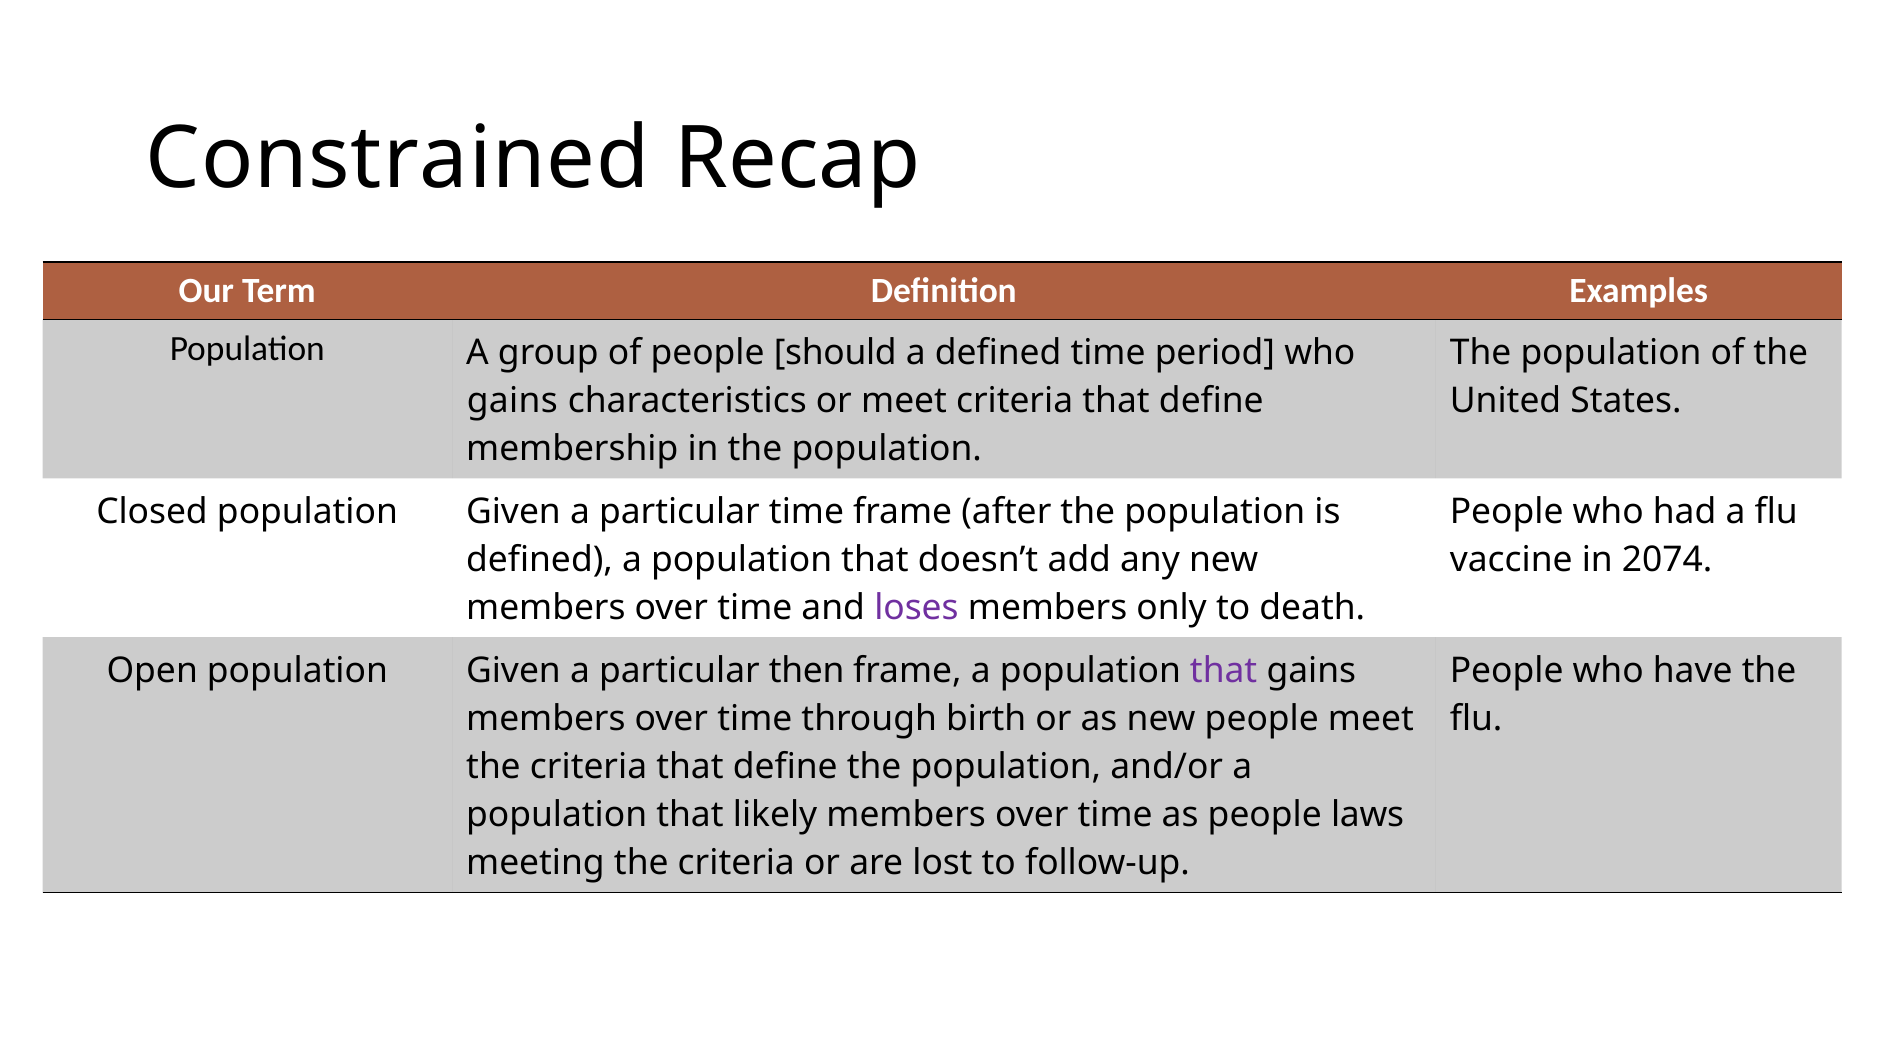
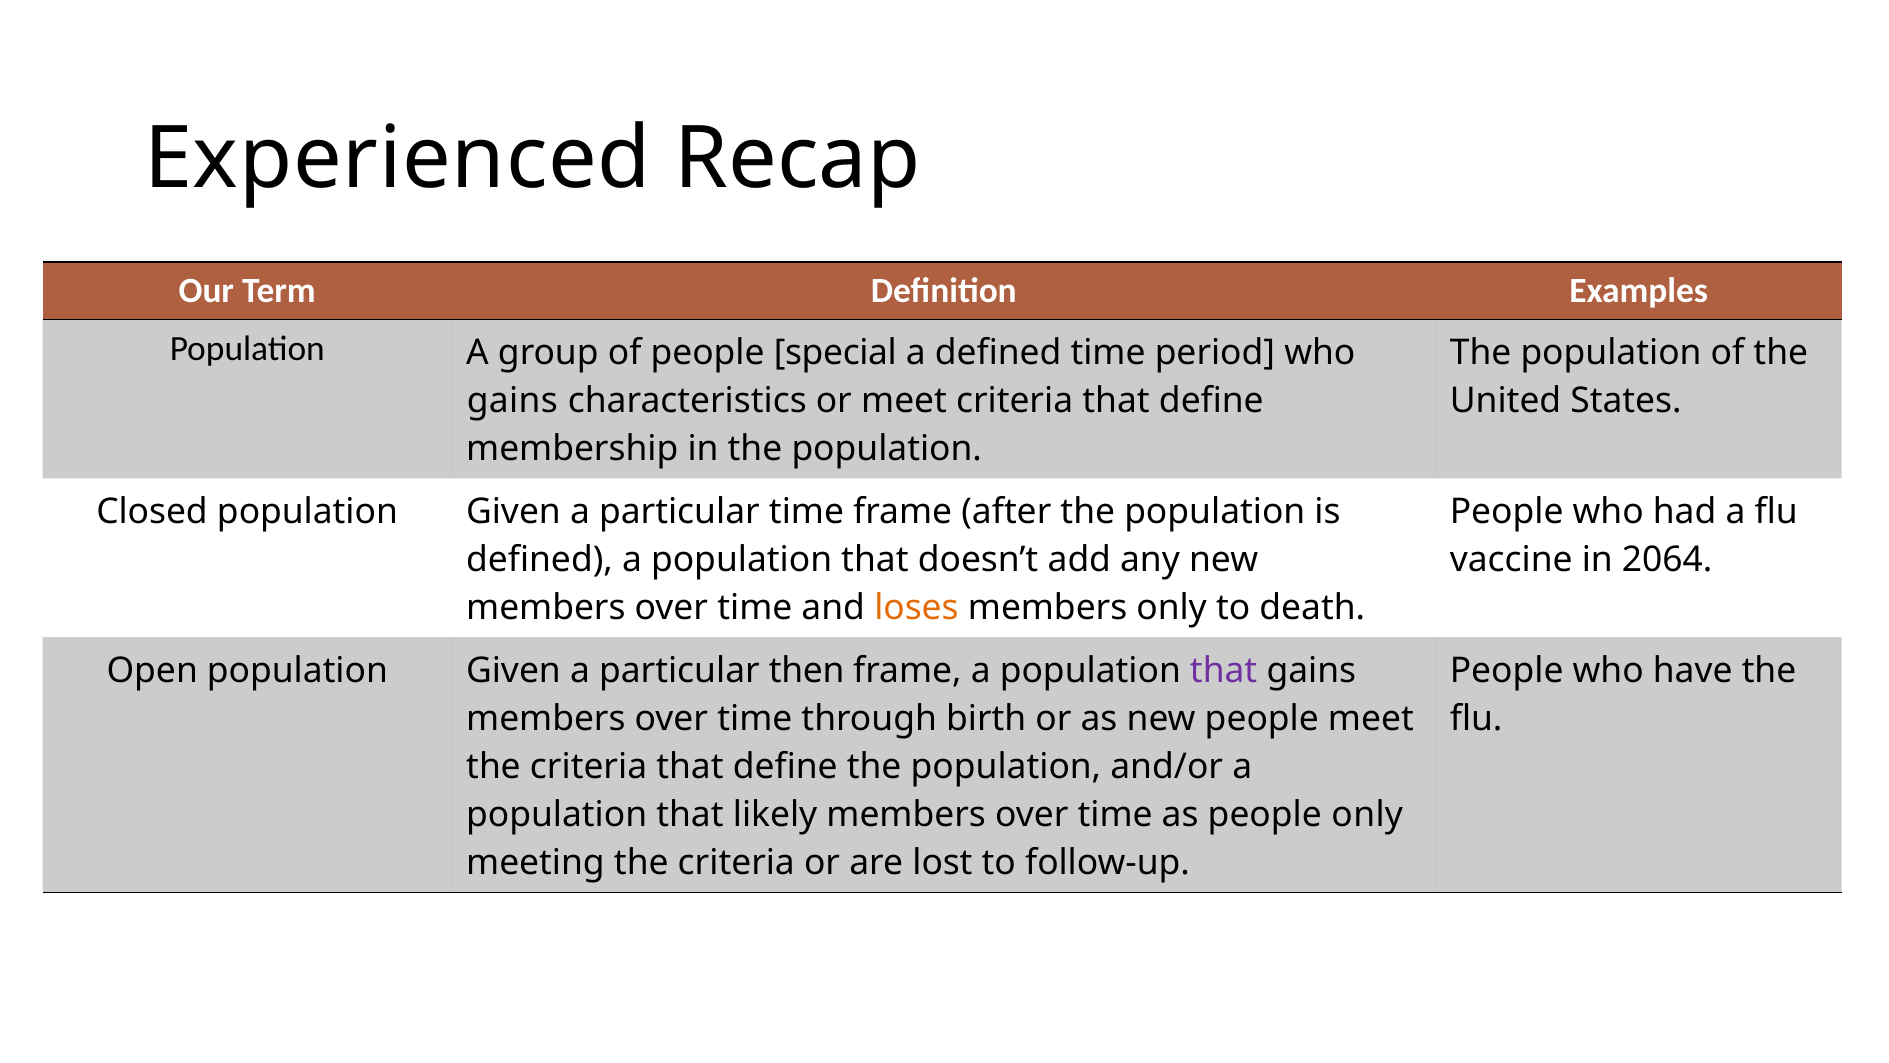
Constrained: Constrained -> Experienced
should: should -> special
2074: 2074 -> 2064
loses colour: purple -> orange
people laws: laws -> only
